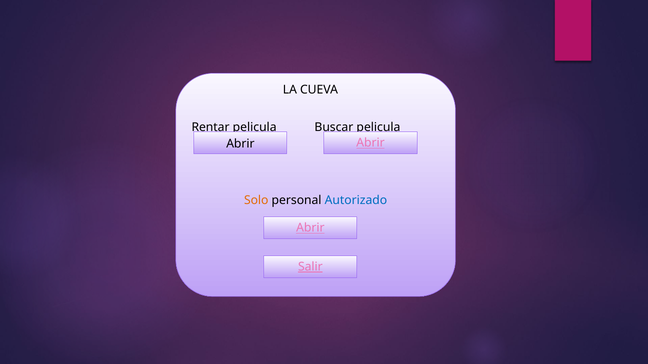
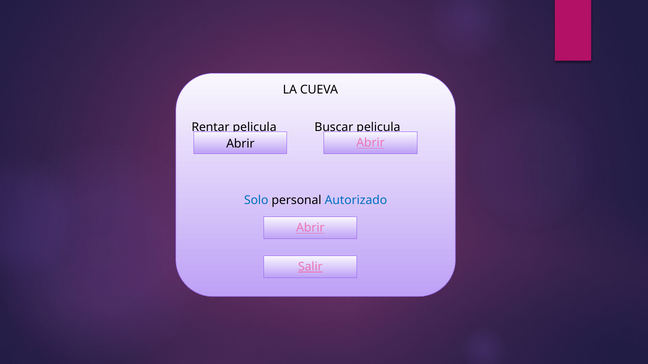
Solo colour: orange -> blue
